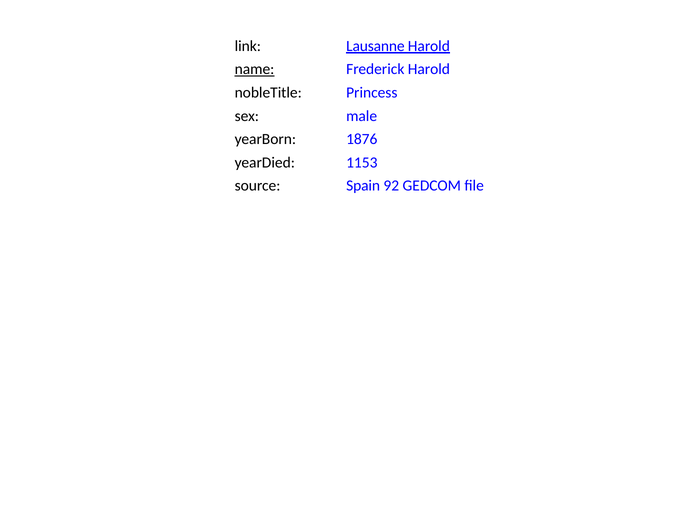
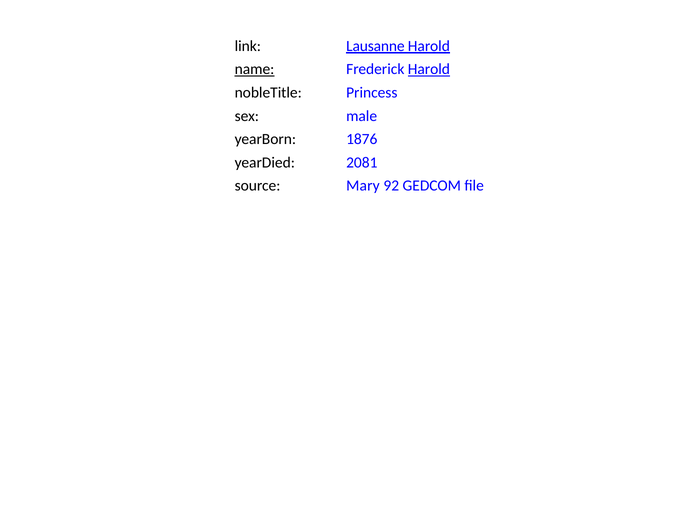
Harold at (429, 69) underline: none -> present
1153: 1153 -> 2081
Spain: Spain -> Mary
